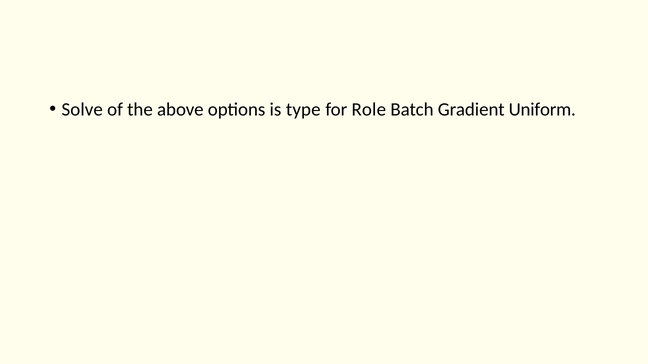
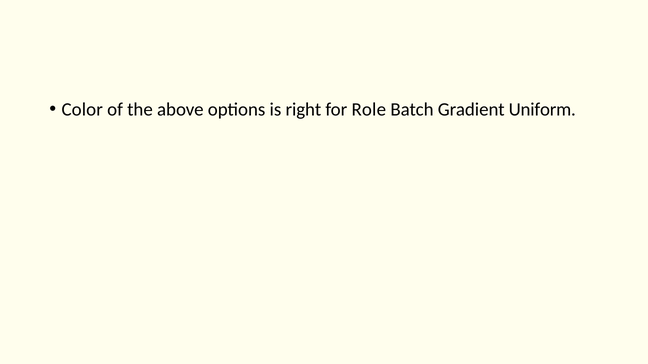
Solve: Solve -> Color
type: type -> right
